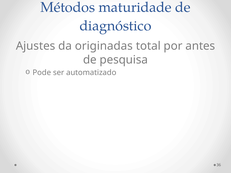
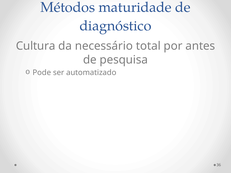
Ajustes: Ajustes -> Cultura
originadas: originadas -> necessário
